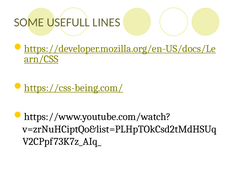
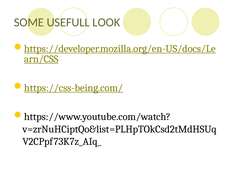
LINES: LINES -> LOOK
